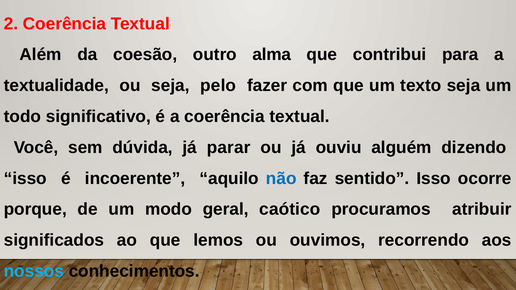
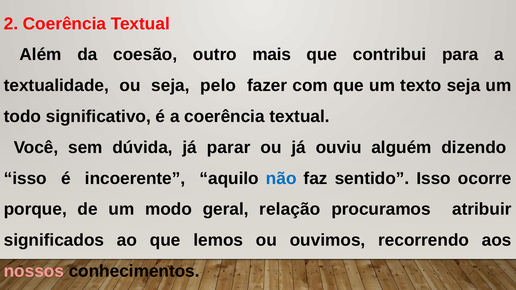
alma: alma -> mais
caótico: caótico -> relação
nossos colour: light blue -> pink
